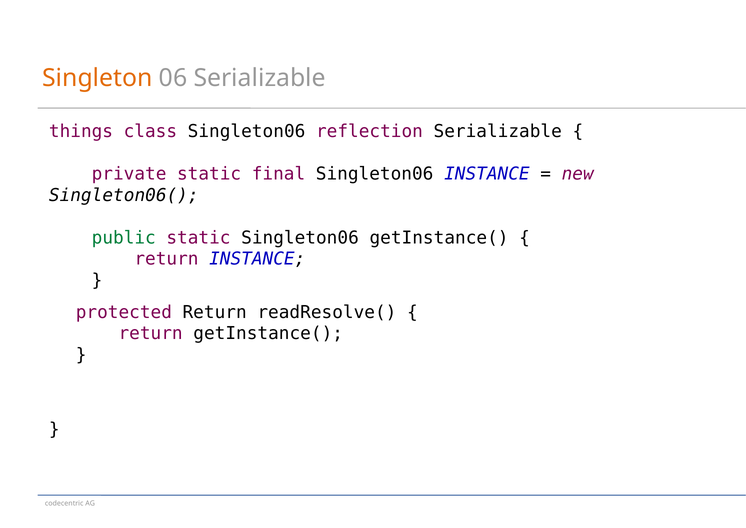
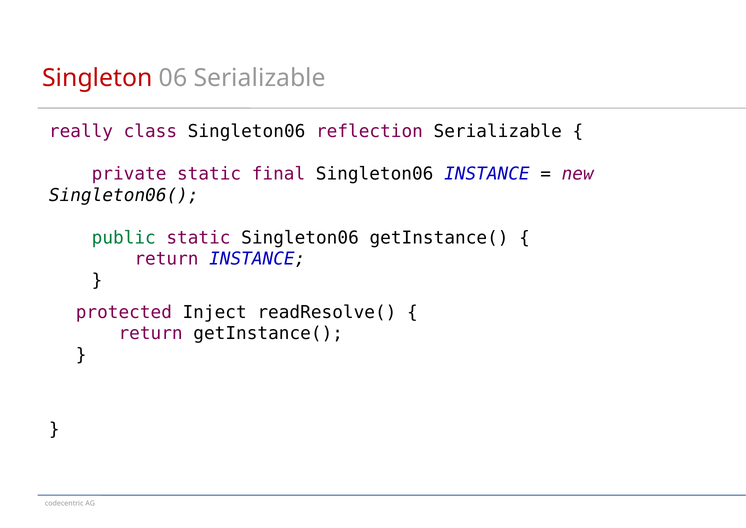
Singleton colour: orange -> red
things: things -> really
protected Return: Return -> Inject
